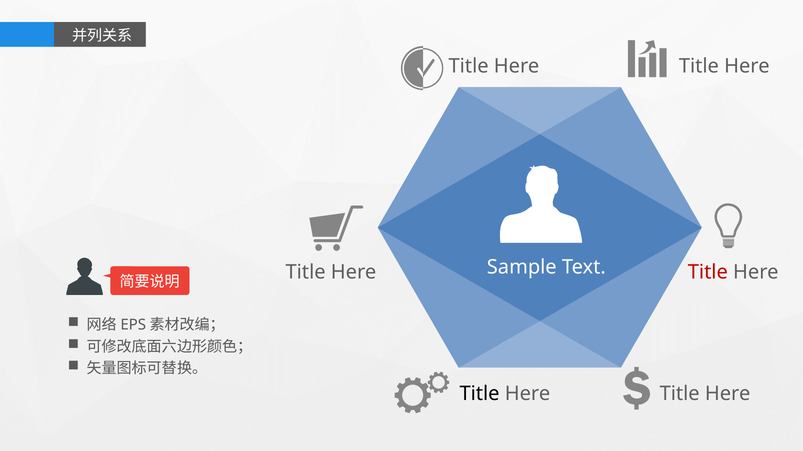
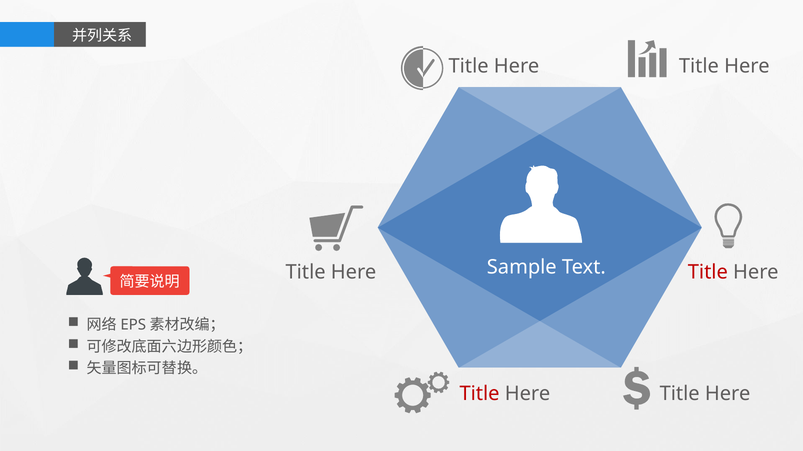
Title at (480, 394) colour: black -> red
